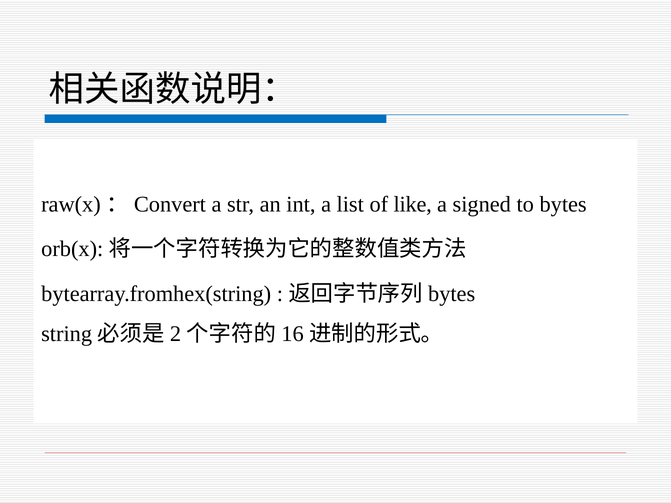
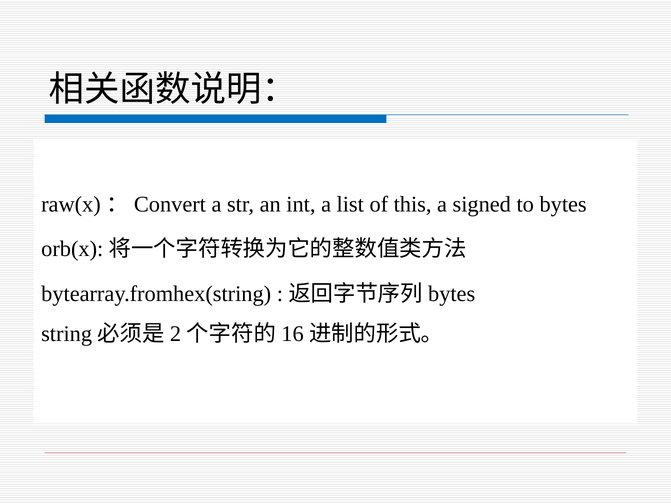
like: like -> this
